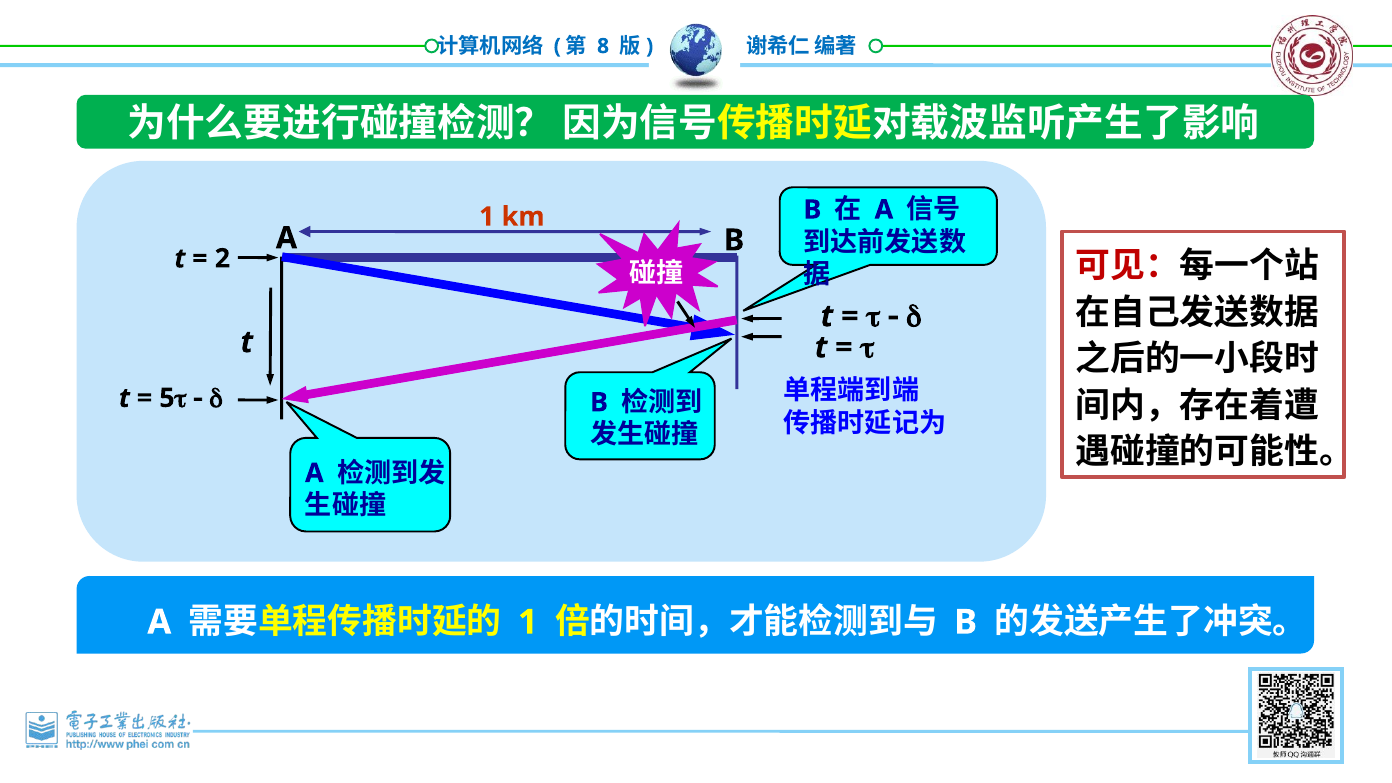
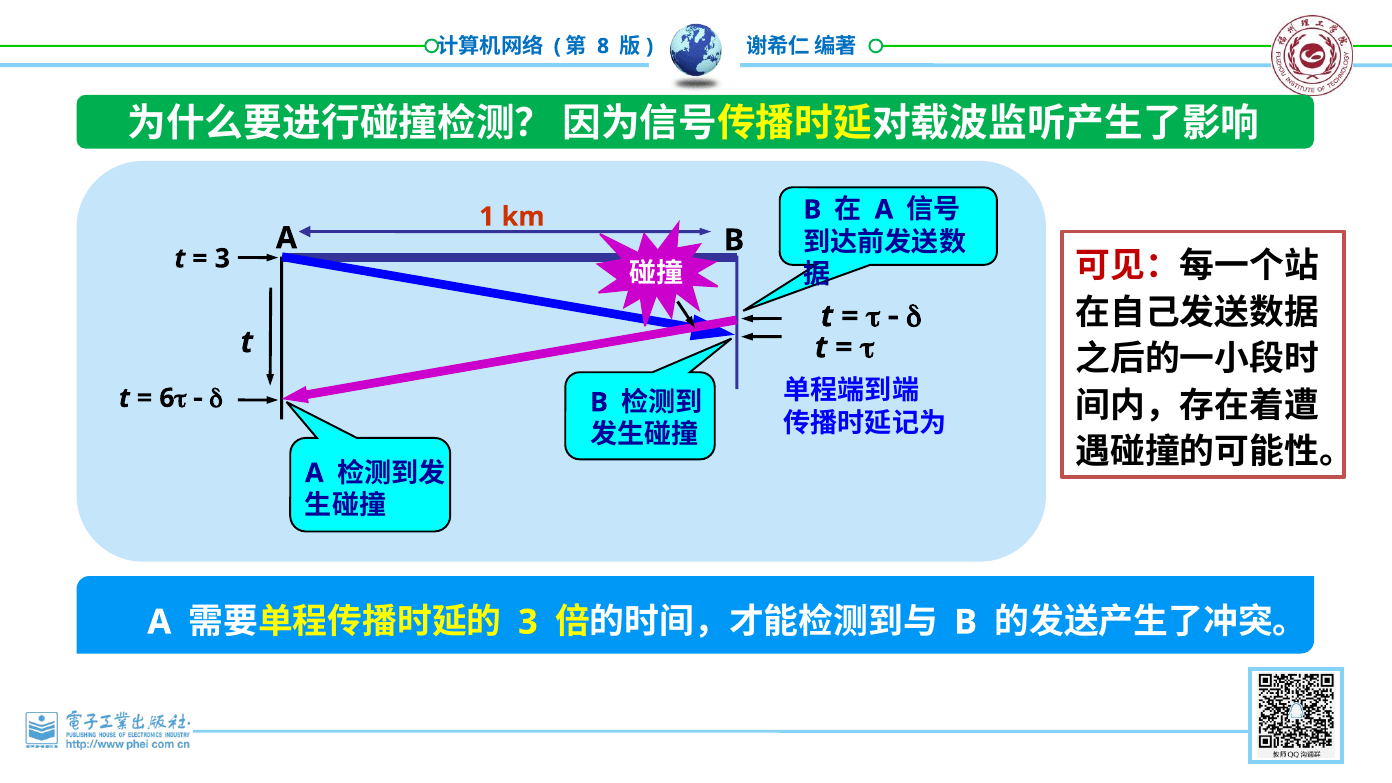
2 at (222, 259): 2 -> 3
5: 5 -> 6
1 at (528, 622): 1 -> 3
